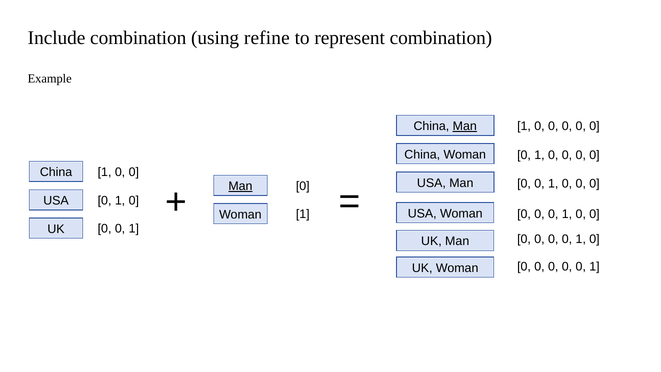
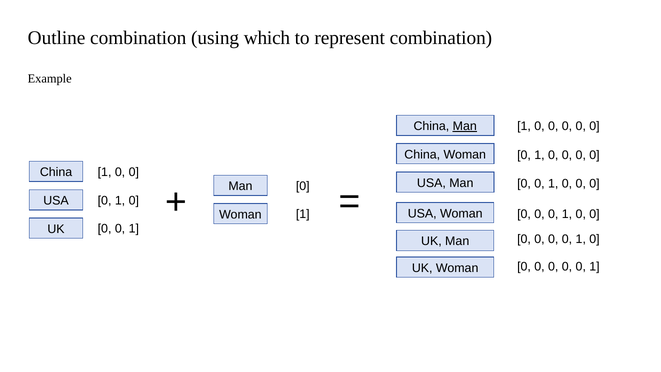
Include: Include -> Outline
refine: refine -> which
Man at (240, 186) underline: present -> none
